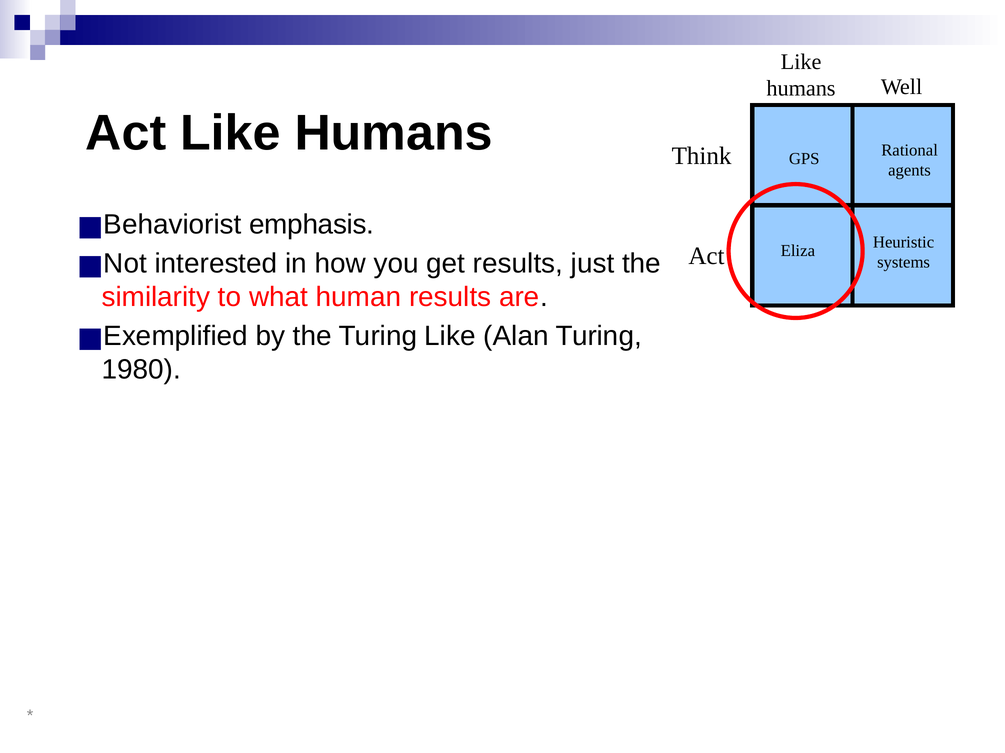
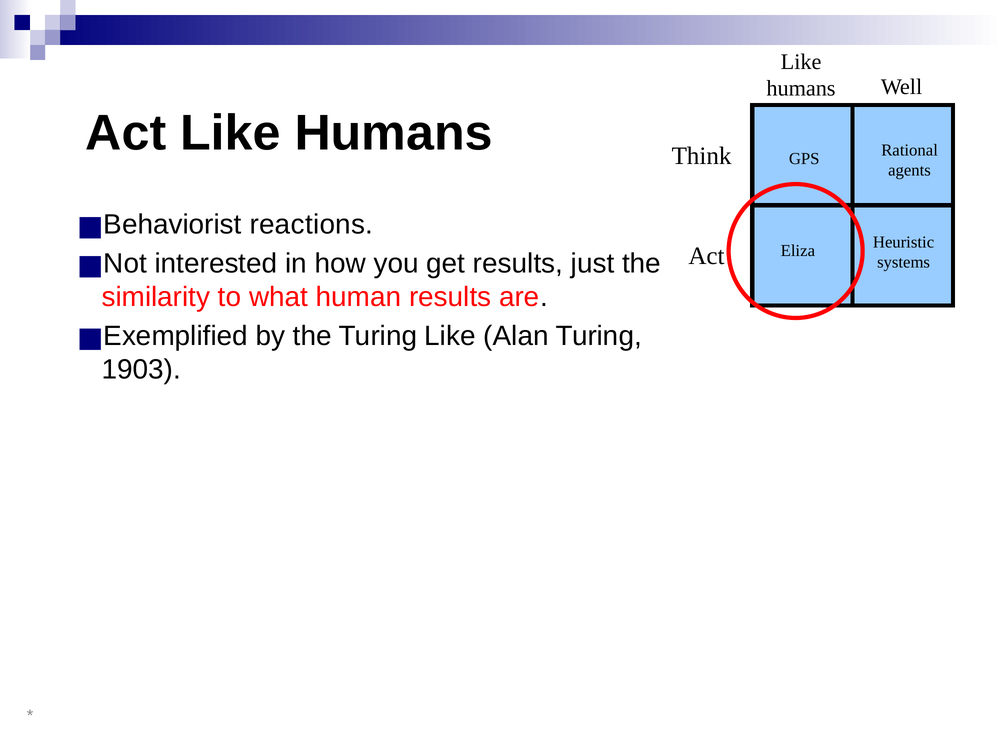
emphasis: emphasis -> reactions
1980: 1980 -> 1903
